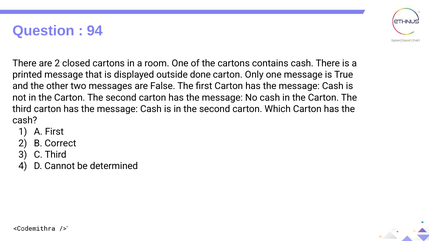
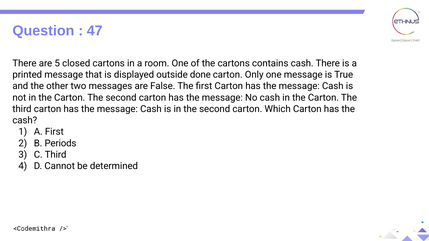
94: 94 -> 47
are 2: 2 -> 5
Correct: Correct -> Periods
